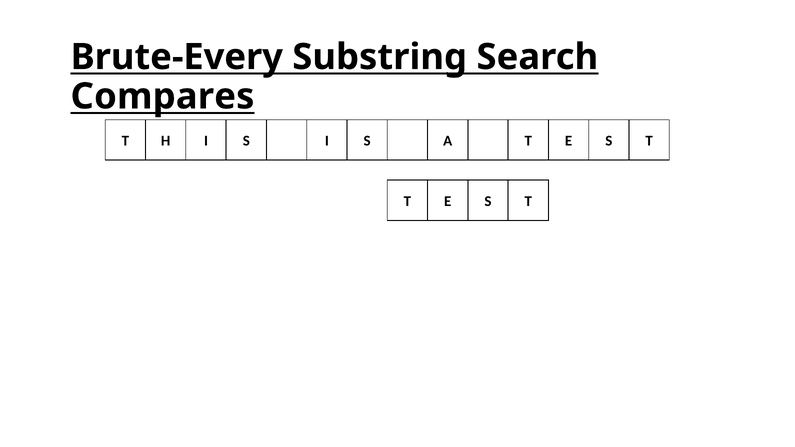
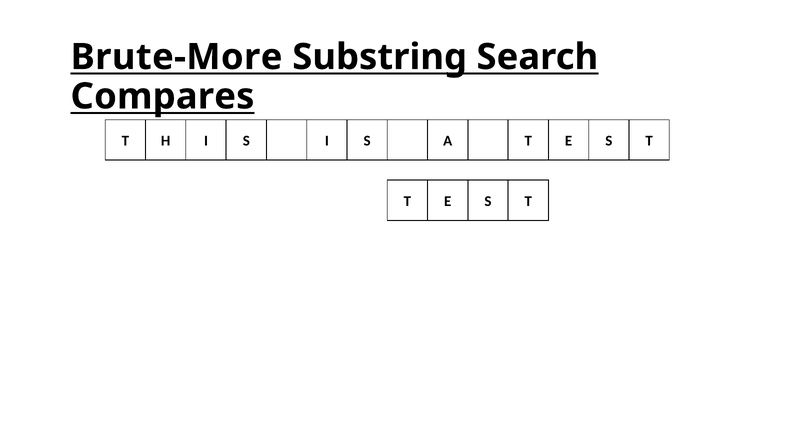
Brute-Every: Brute-Every -> Brute-More
